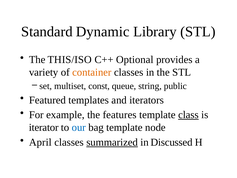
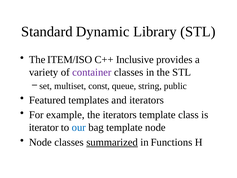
THIS/ISO: THIS/ISO -> ITEM/ISO
Optional: Optional -> Inclusive
container colour: orange -> purple
the features: features -> iterators
class underline: present -> none
April at (40, 142): April -> Node
Discussed: Discussed -> Functions
